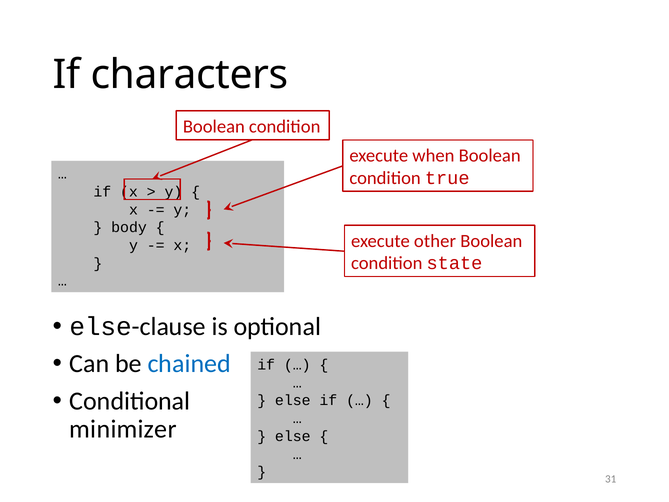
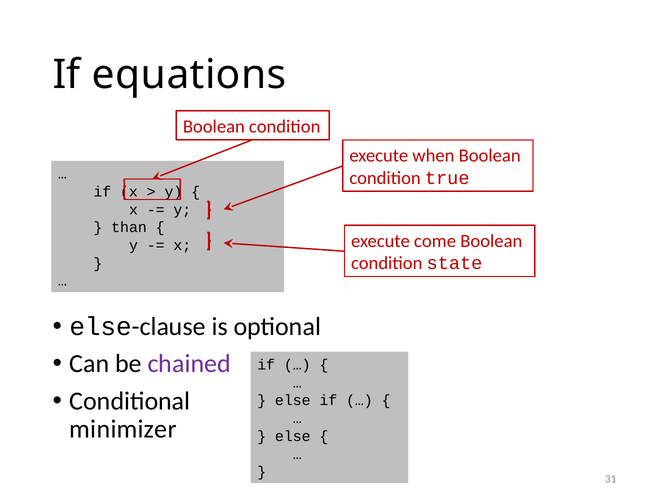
characters: characters -> equations
body: body -> than
other: other -> come
chained colour: blue -> purple
